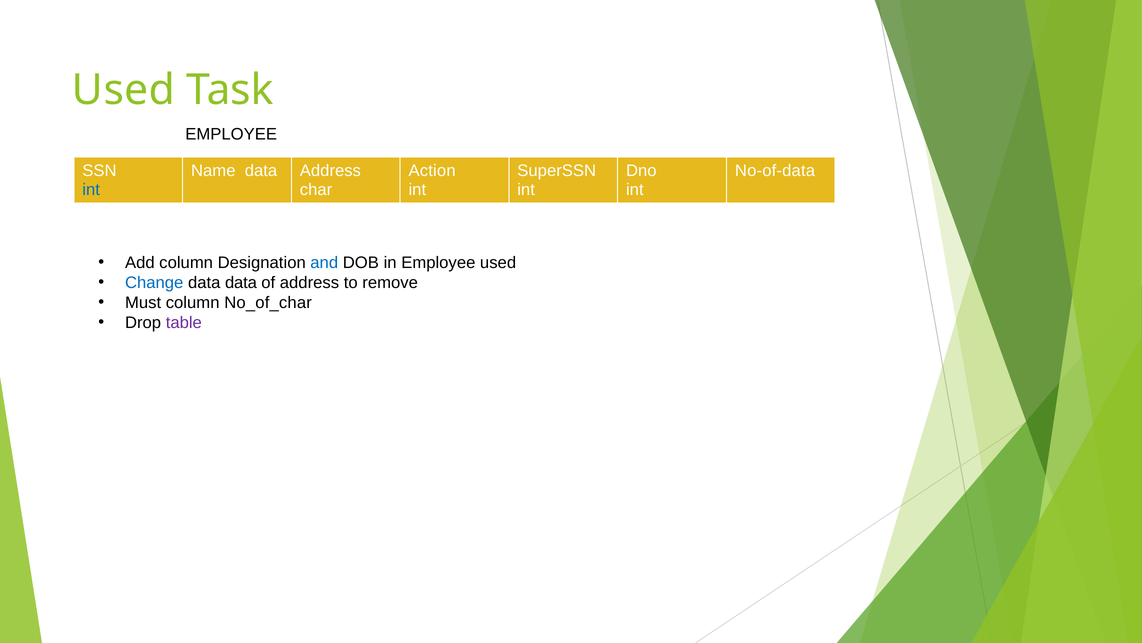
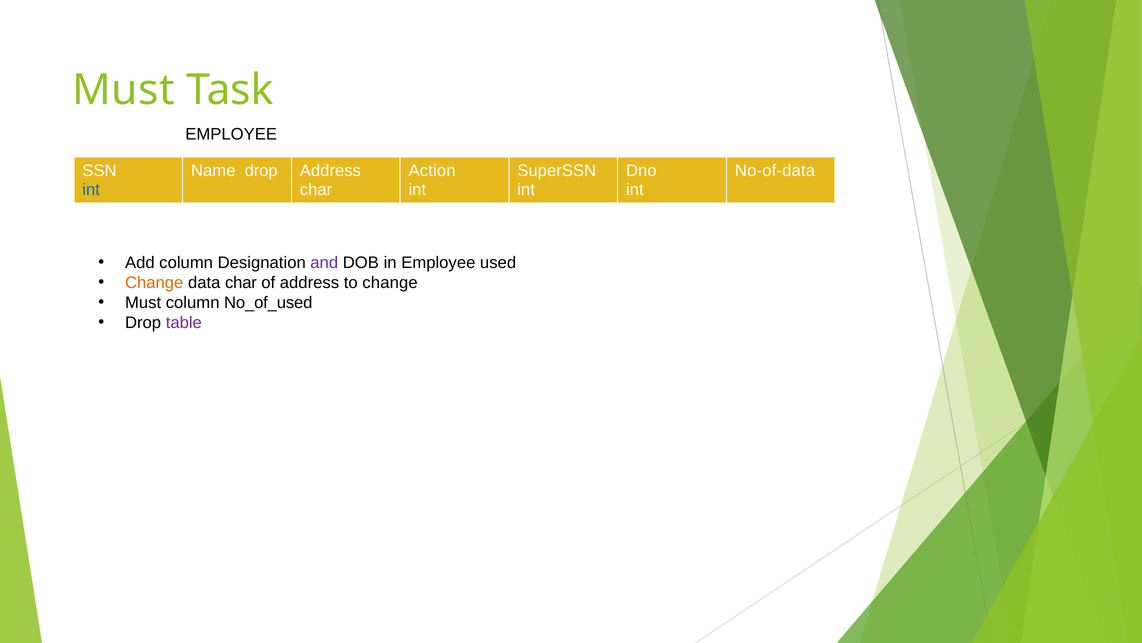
Used at (123, 90): Used -> Must
Name data: data -> drop
and colour: blue -> purple
Change at (154, 283) colour: blue -> orange
data data: data -> char
to remove: remove -> change
No_of_char: No_of_char -> No_of_used
